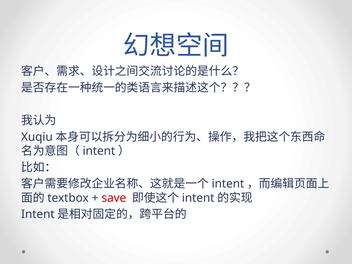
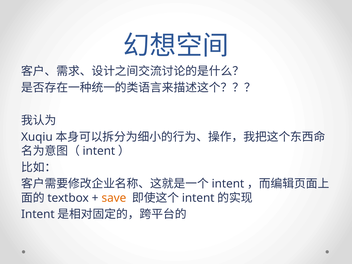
save colour: red -> orange
